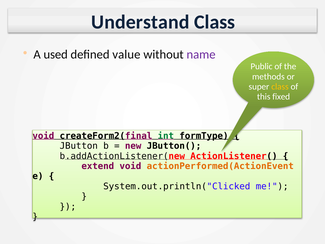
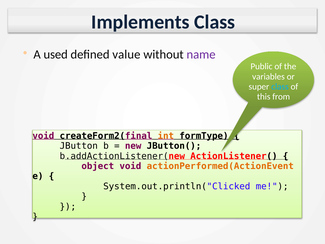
Understand: Understand -> Implements
methods: methods -> variables
class at (280, 87) colour: yellow -> light blue
fixed: fixed -> from
int colour: green -> orange
extend: extend -> object
